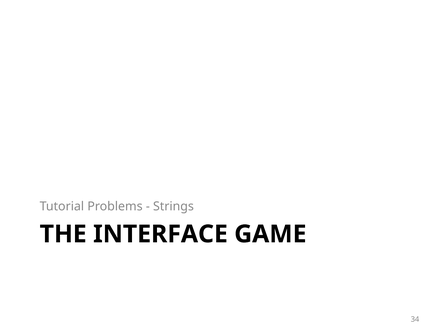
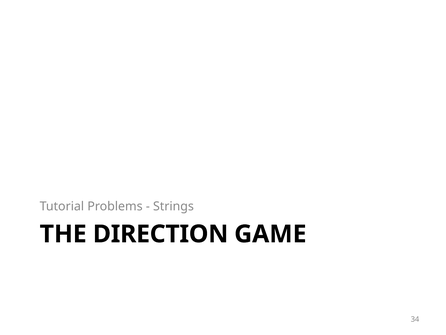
INTERFACE: INTERFACE -> DIRECTION
